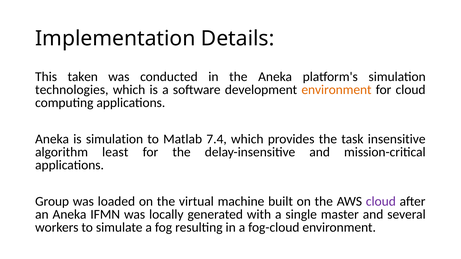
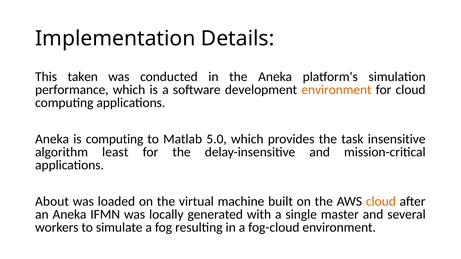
technologies: technologies -> performance
is simulation: simulation -> computing
7.4: 7.4 -> 5.0
Group: Group -> About
cloud at (381, 202) colour: purple -> orange
